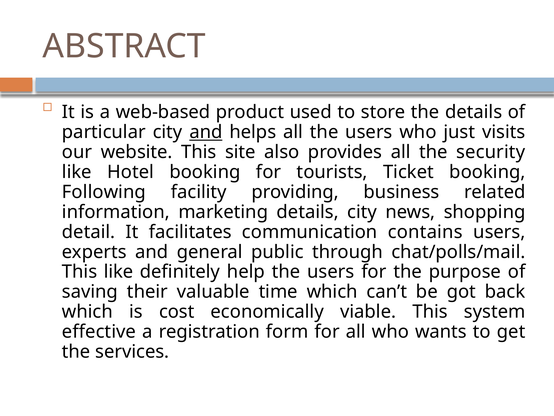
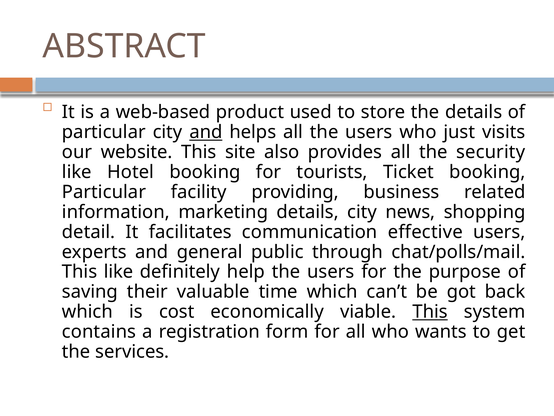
Following at (104, 192): Following -> Particular
contains: contains -> effective
This at (430, 311) underline: none -> present
effective: effective -> contains
